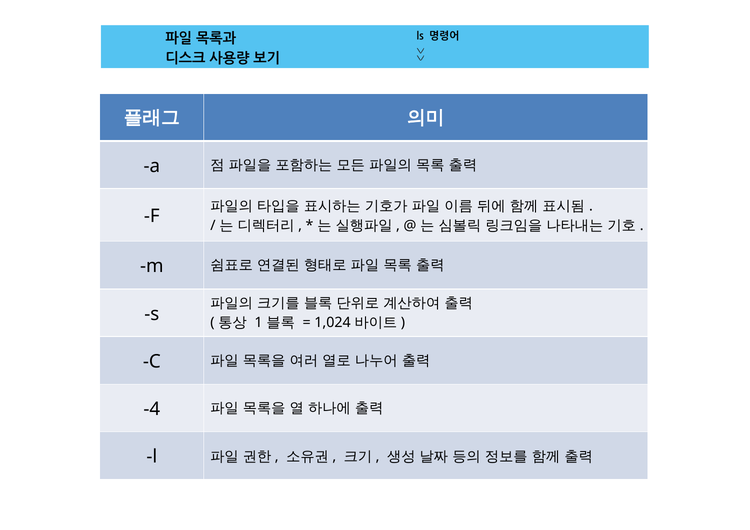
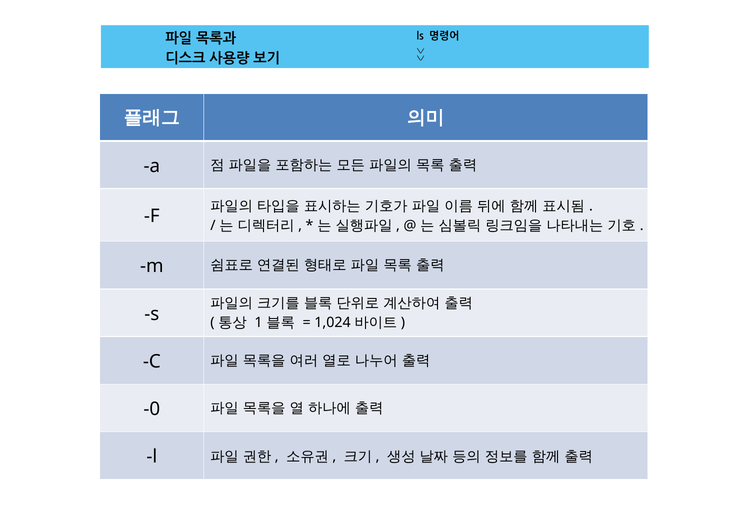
-4: -4 -> -0
